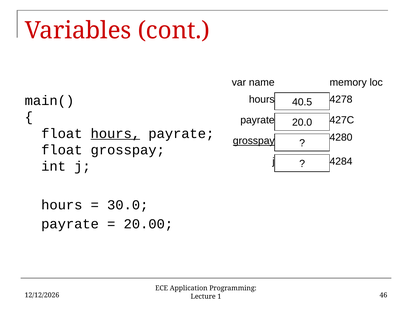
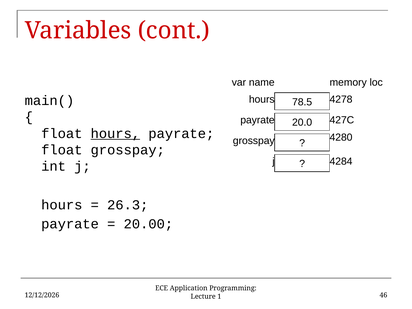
40.5: 40.5 -> 78.5
grosspay at (254, 141) underline: present -> none
30.0: 30.0 -> 26.3
